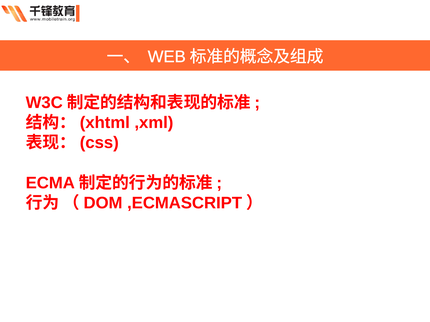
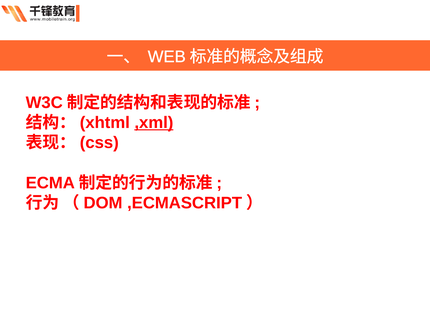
,xml underline: none -> present
